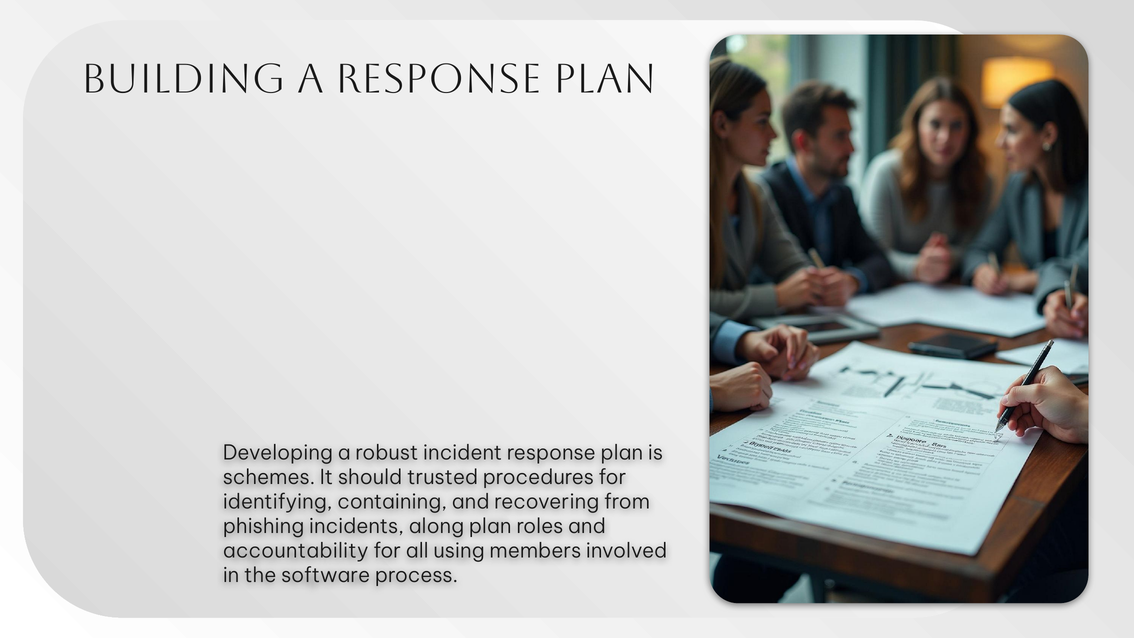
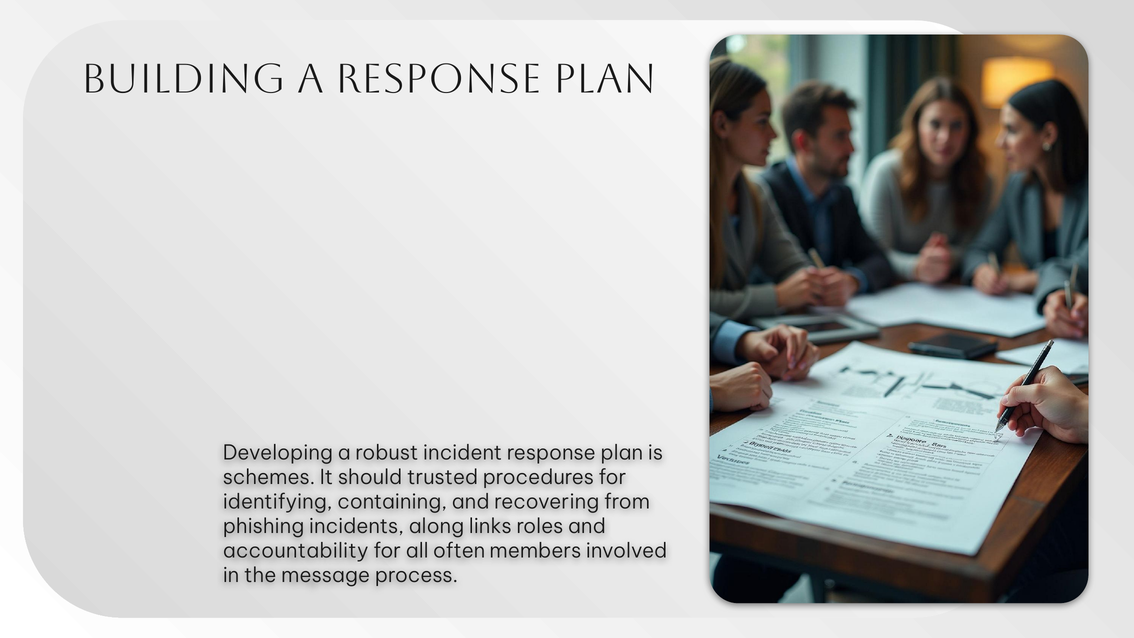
along plan: plan -> links
using: using -> often
software: software -> message
